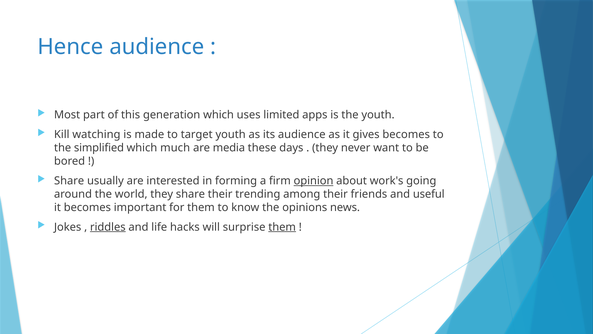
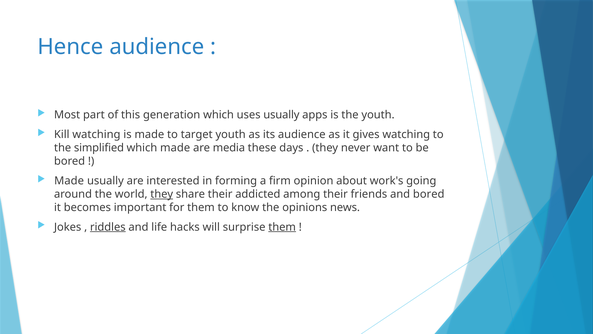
uses limited: limited -> usually
gives becomes: becomes -> watching
which much: much -> made
Share at (69, 180): Share -> Made
opinion underline: present -> none
they at (162, 194) underline: none -> present
trending: trending -> addicted
and useful: useful -> bored
